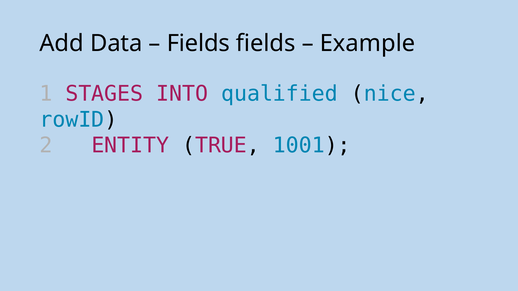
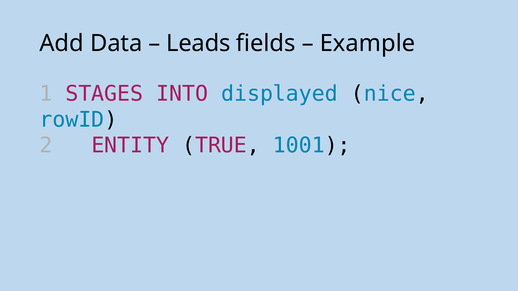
Fields at (198, 44): Fields -> Leads
qualified: qualified -> displayed
